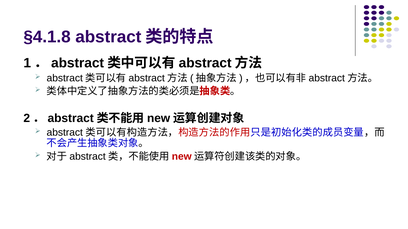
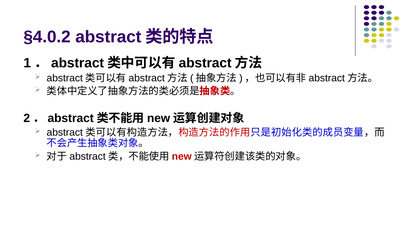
§4.1.8: §4.1.8 -> §4.0.2
